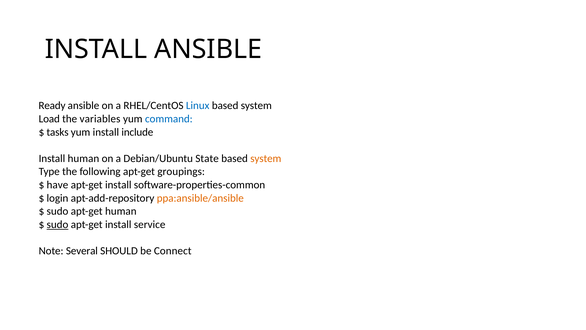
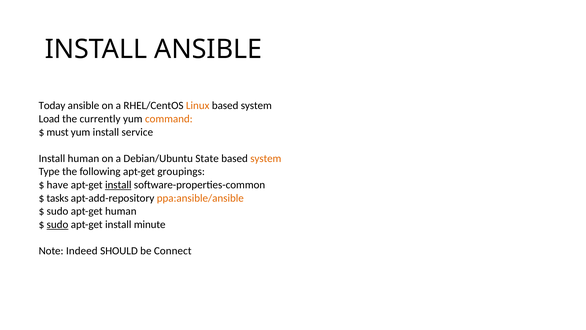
Ready: Ready -> Today
Linux colour: blue -> orange
variables: variables -> currently
command colour: blue -> orange
tasks: tasks -> must
include: include -> service
install at (118, 185) underline: none -> present
login: login -> tasks
service: service -> minute
Several: Several -> Indeed
